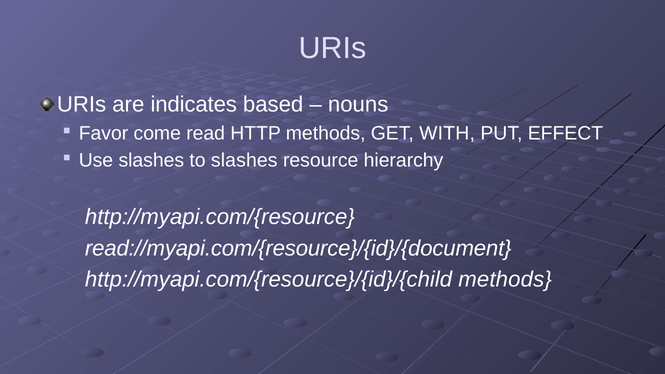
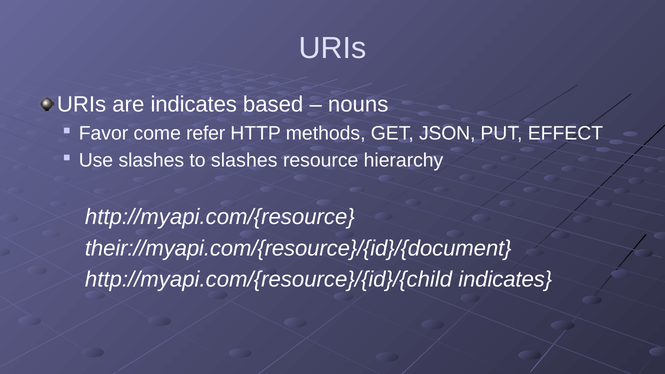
read: read -> refer
WITH: WITH -> JSON
read://myapi.com/{resource}/{id}/{document: read://myapi.com/{resource}/{id}/{document -> their://myapi.com/{resource}/{id}/{document
http://myapi.com/{resource}/{id}/{child methods: methods -> indicates
